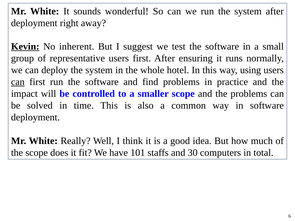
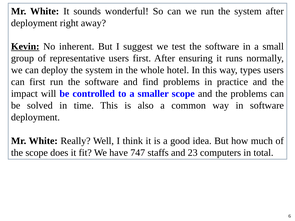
using: using -> types
can at (18, 82) underline: present -> none
101: 101 -> 747
30: 30 -> 23
